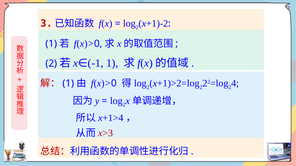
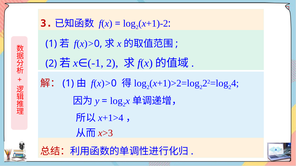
1 at (112, 63): 1 -> 2
